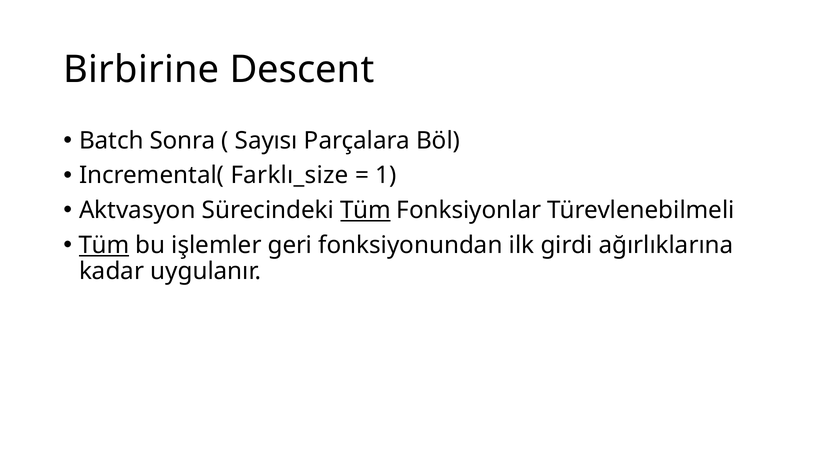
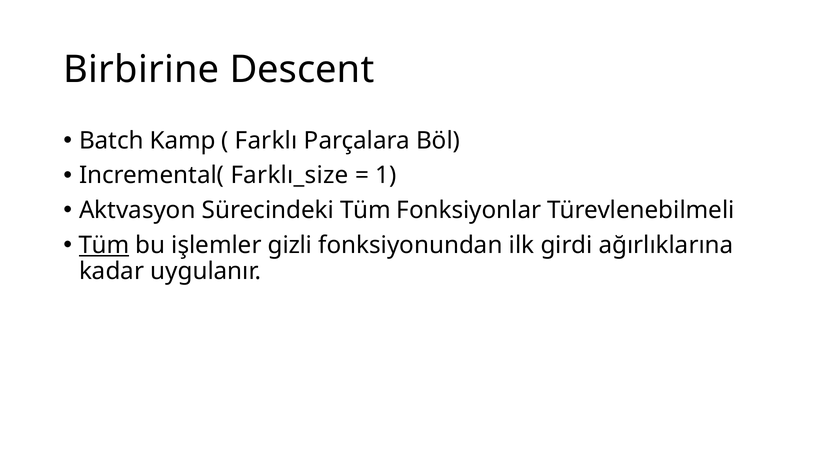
Sonra: Sonra -> Kamp
Sayısı: Sayısı -> Farklı
Tüm at (365, 210) underline: present -> none
geri: geri -> gizli
